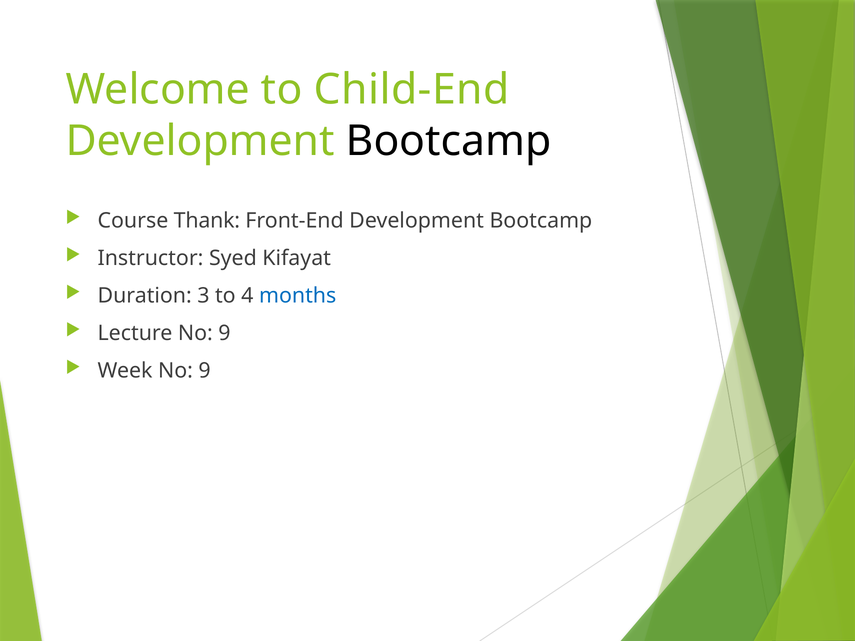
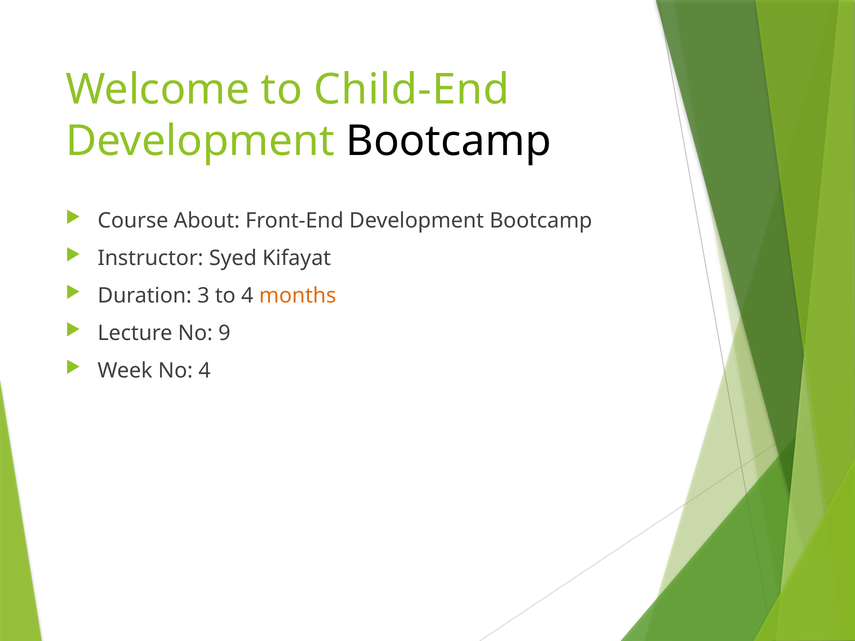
Thank: Thank -> About
months colour: blue -> orange
Week No 9: 9 -> 4
